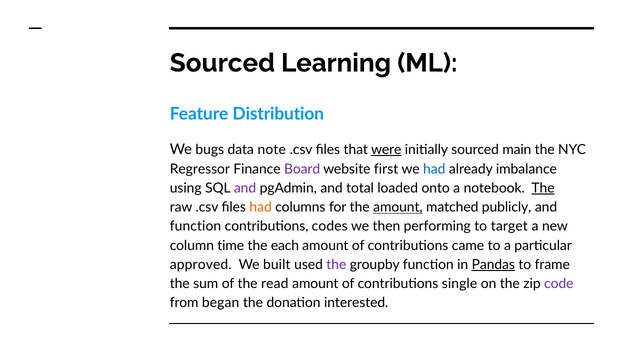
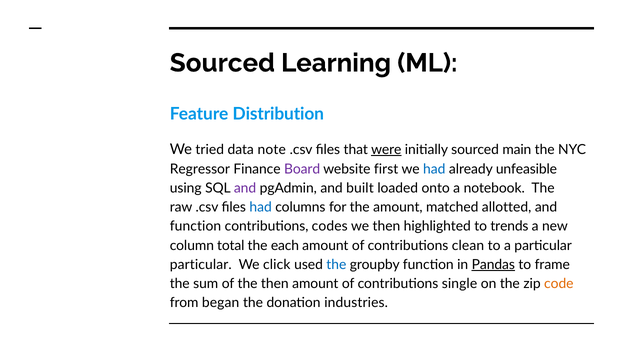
bugs: bugs -> tried
imbalance: imbalance -> unfeasible
total: total -> built
The at (543, 188) underline: present -> none
had at (261, 207) colour: orange -> blue
amount at (398, 207) underline: present -> none
publicly: publicly -> allotted
performing: performing -> highlighted
target: target -> trends
time: time -> total
came: came -> clean
approved at (201, 264): approved -> particular
built: built -> click
the at (336, 264) colour: purple -> blue
the read: read -> then
code colour: purple -> orange
interested: interested -> industries
